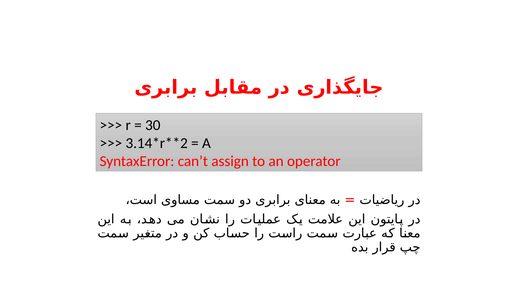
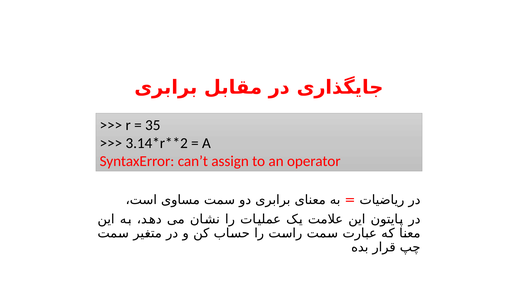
30: 30 -> 35
